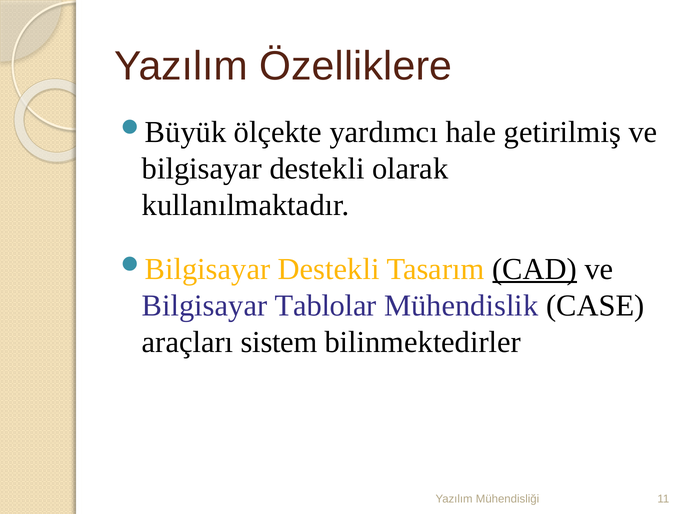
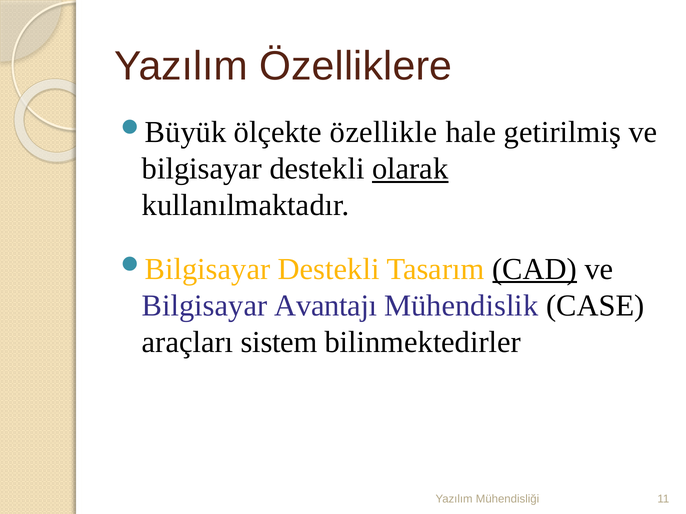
yardımcı: yardımcı -> özellikle
olarak underline: none -> present
Tablolar: Tablolar -> Avantajı
